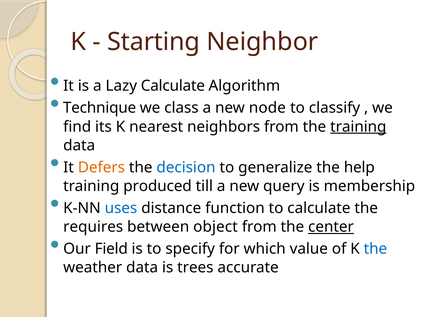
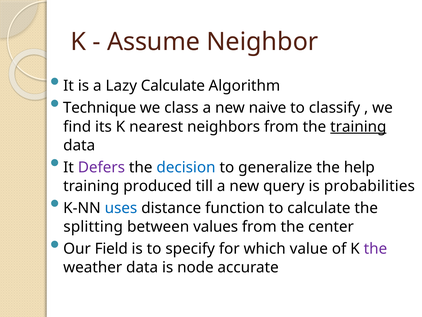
Starting: Starting -> Assume
node: node -> naive
Defers colour: orange -> purple
membership: membership -> probabilities
requires: requires -> splitting
object: object -> values
center underline: present -> none
the at (375, 248) colour: blue -> purple
trees: trees -> node
